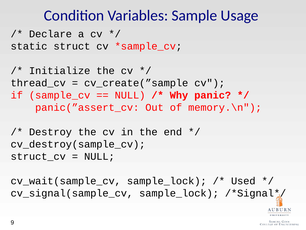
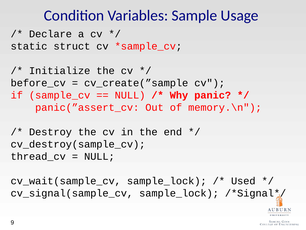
thread_cv: thread_cv -> before_cv
struct_cv: struct_cv -> thread_cv
